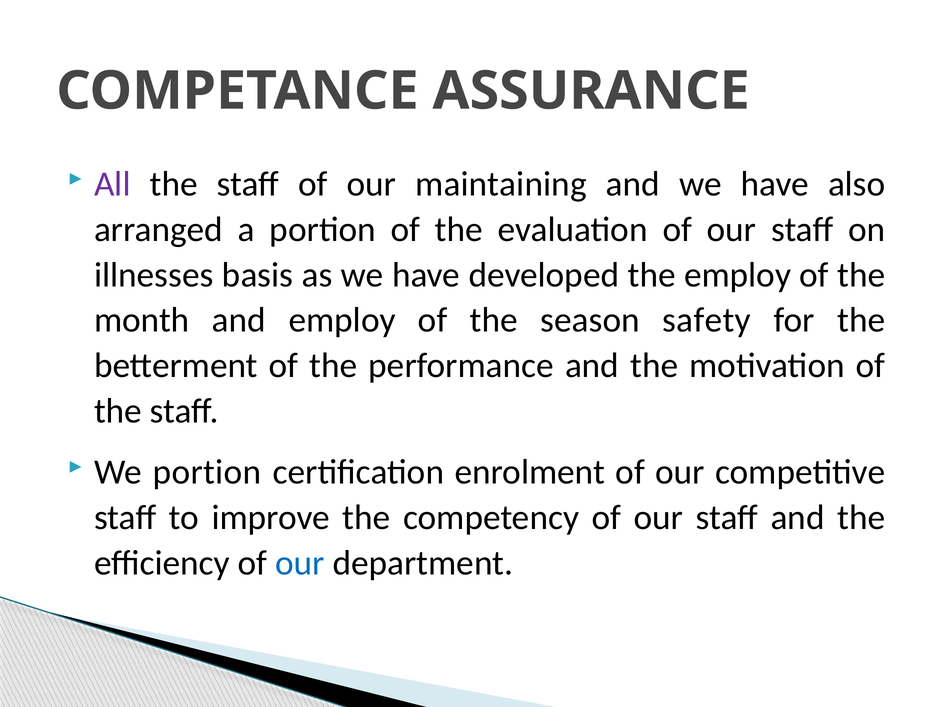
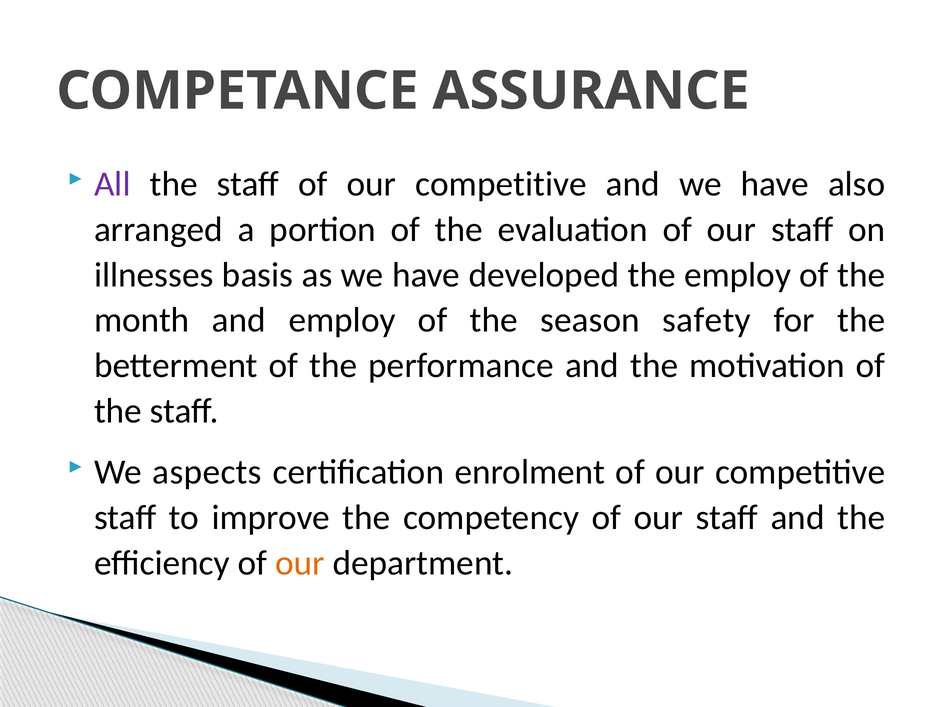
staff of our maintaining: maintaining -> competitive
We portion: portion -> aspects
our at (300, 563) colour: blue -> orange
